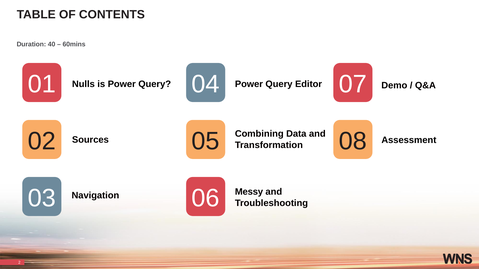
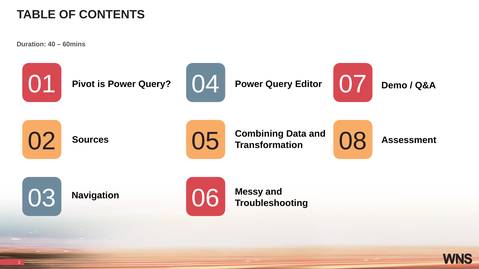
Nulls: Nulls -> Pivot
